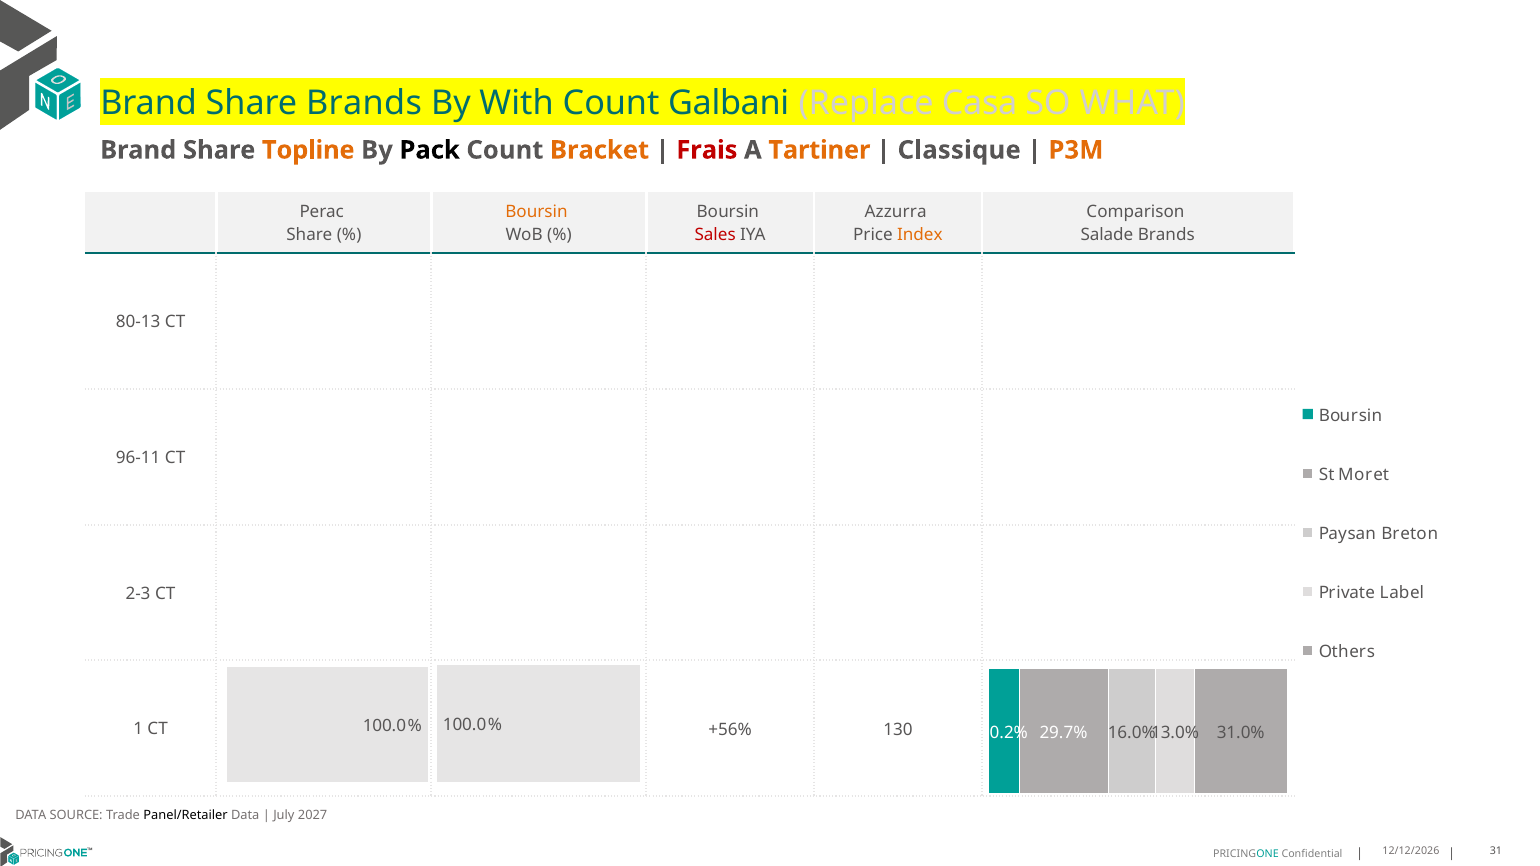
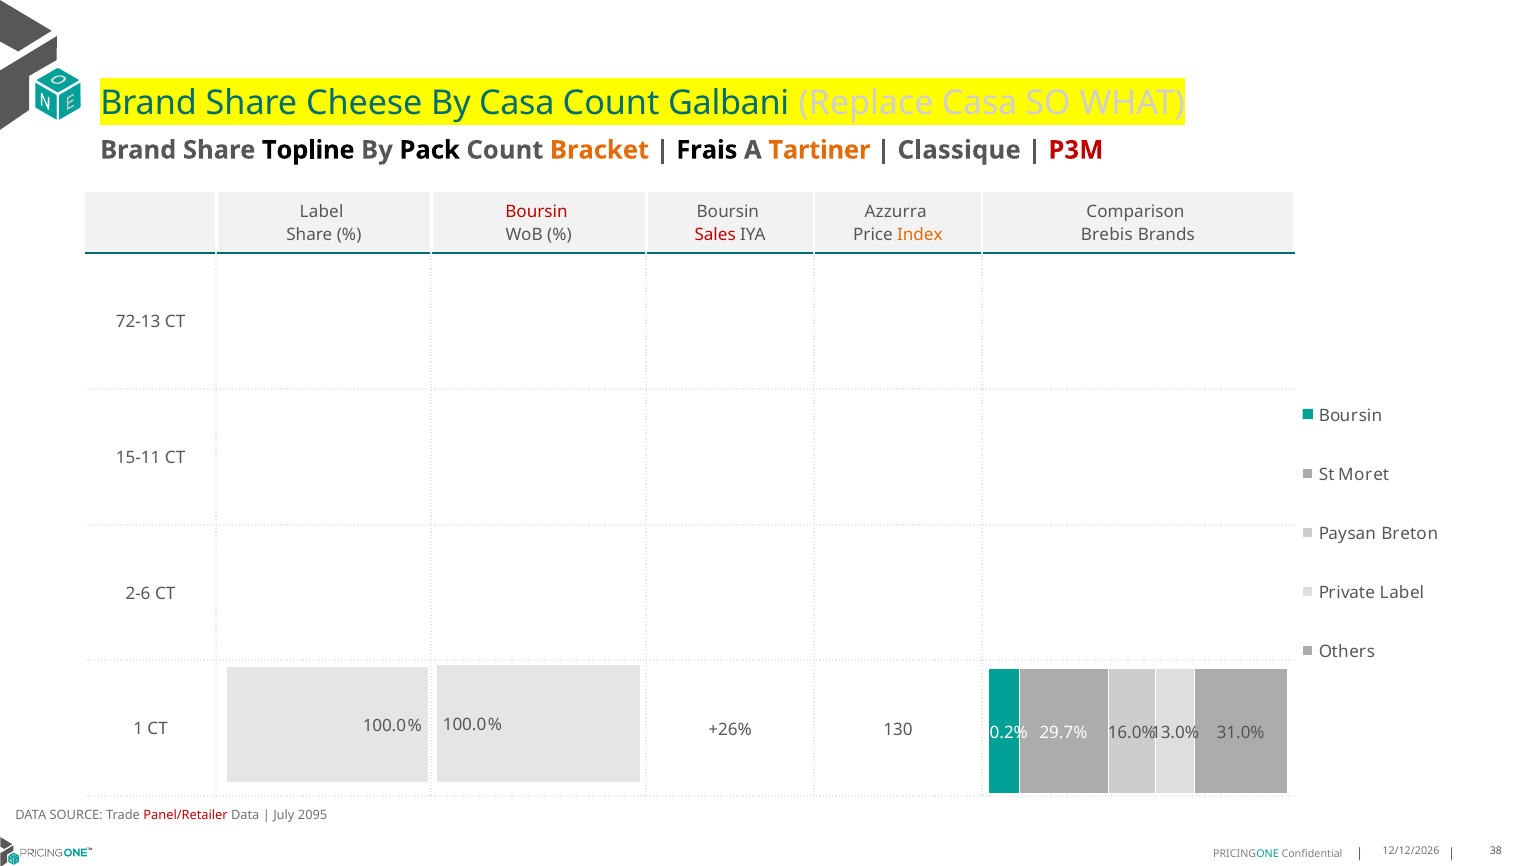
Share Brands: Brands -> Cheese
By With: With -> Casa
Topline colour: orange -> black
Frais colour: red -> black
P3M colour: orange -> red
Perac at (322, 212): Perac -> Label
Boursin at (536, 212) colour: orange -> red
Salade: Salade -> Brebis
80-13: 80-13 -> 72-13
96-11: 96-11 -> 15-11
2-3: 2-3 -> 2-6
+56%: +56% -> +26%
Panel/Retailer colour: black -> red
2027: 2027 -> 2095
31: 31 -> 38
